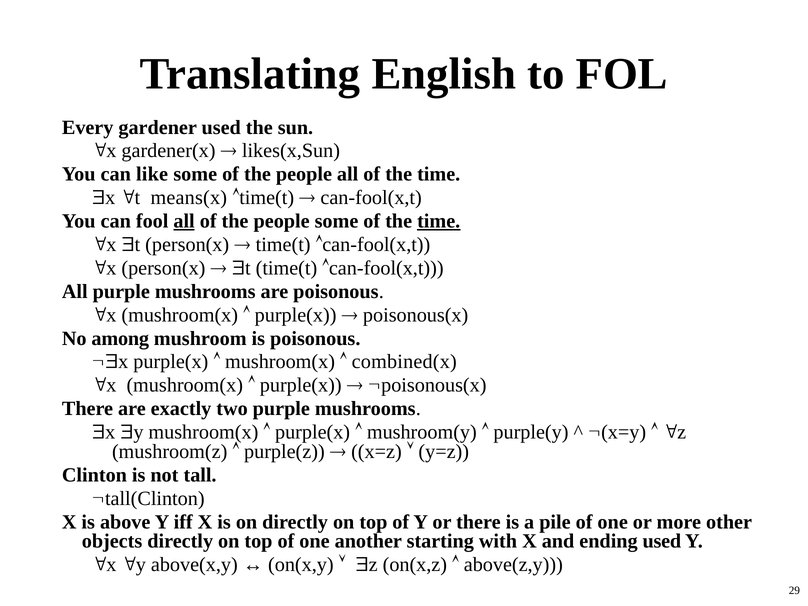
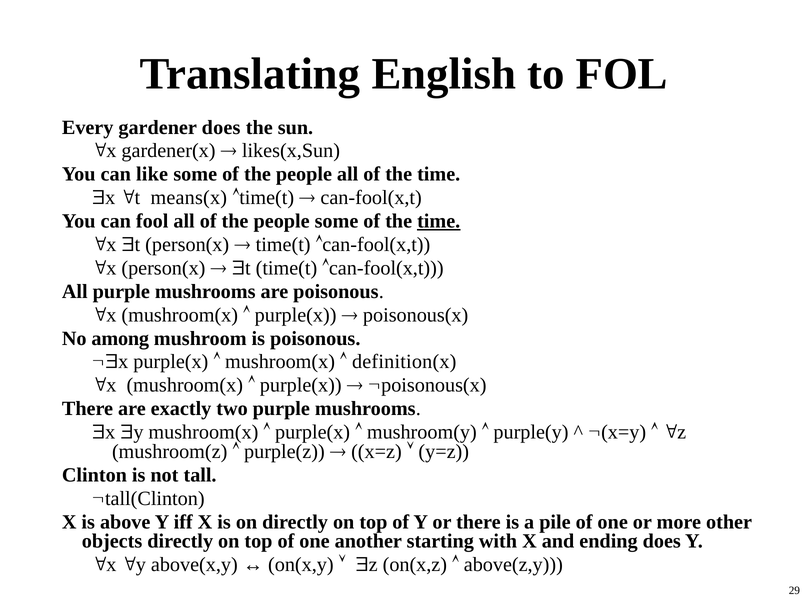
gardener used: used -> does
all at (184, 221) underline: present -> none
combined(x: combined(x -> definition(x
ending used: used -> does
